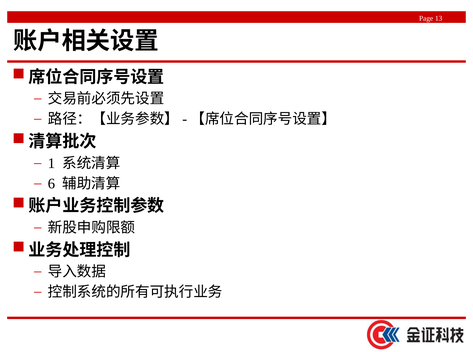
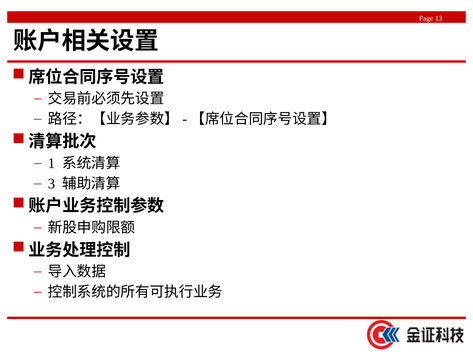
6: 6 -> 3
